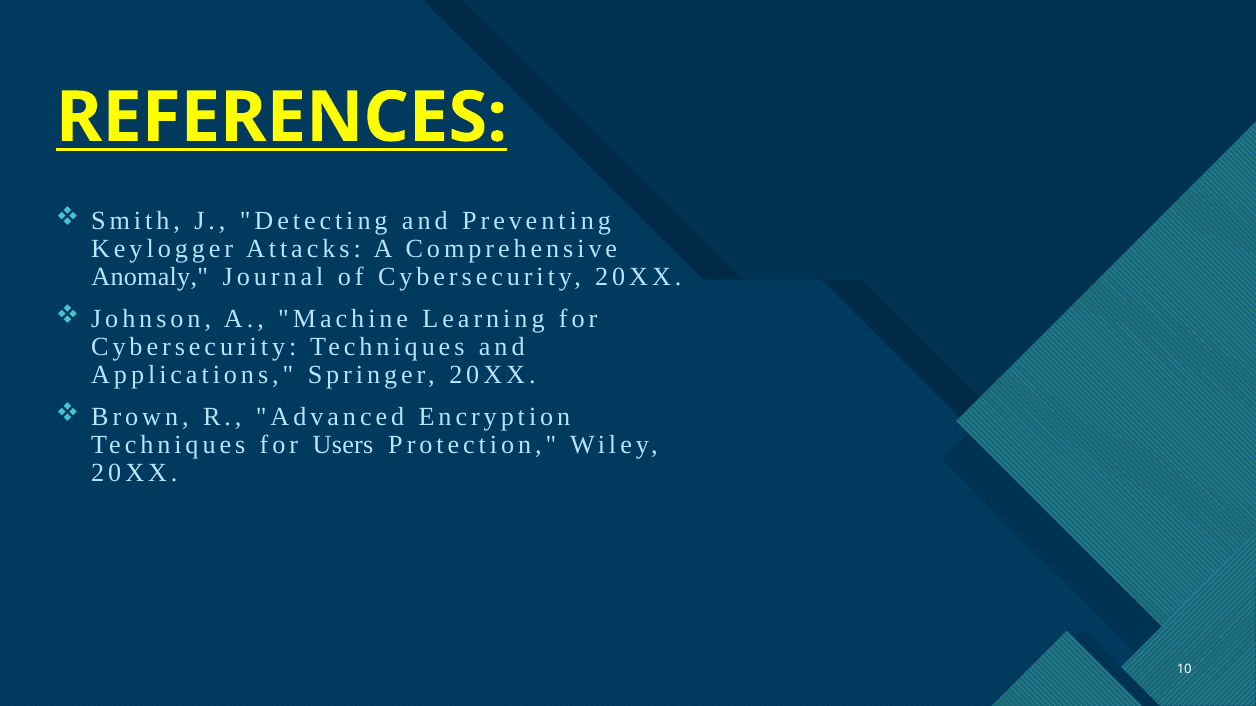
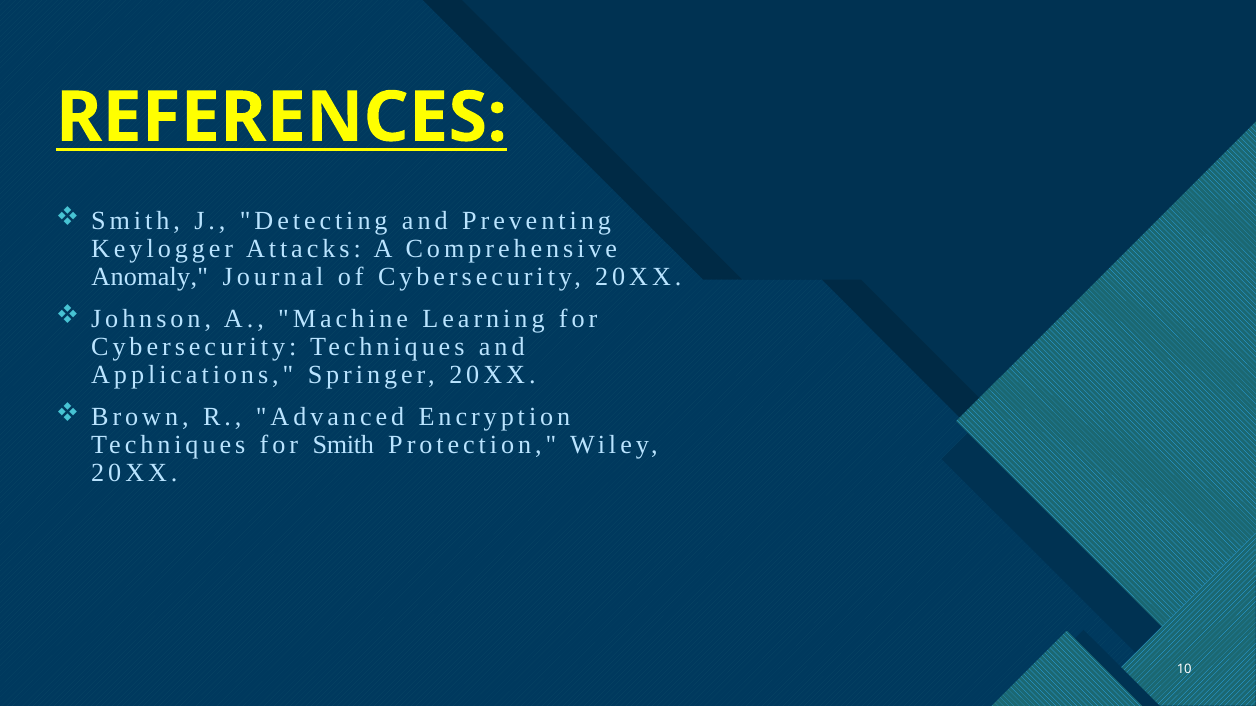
for Users: Users -> Smith
